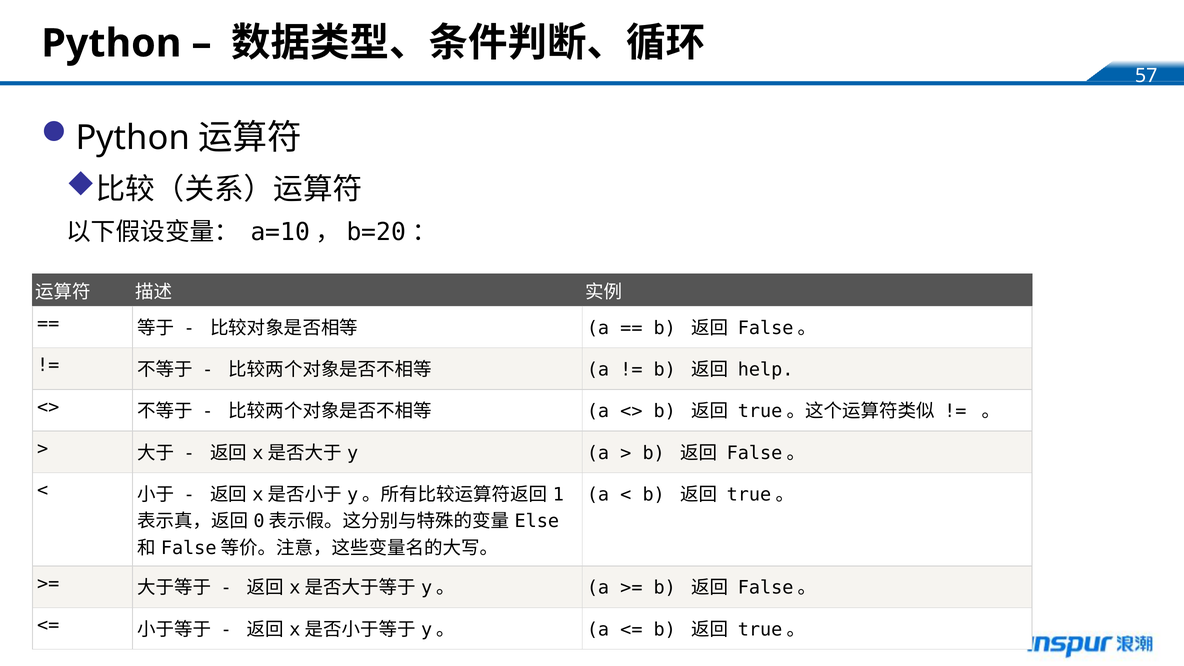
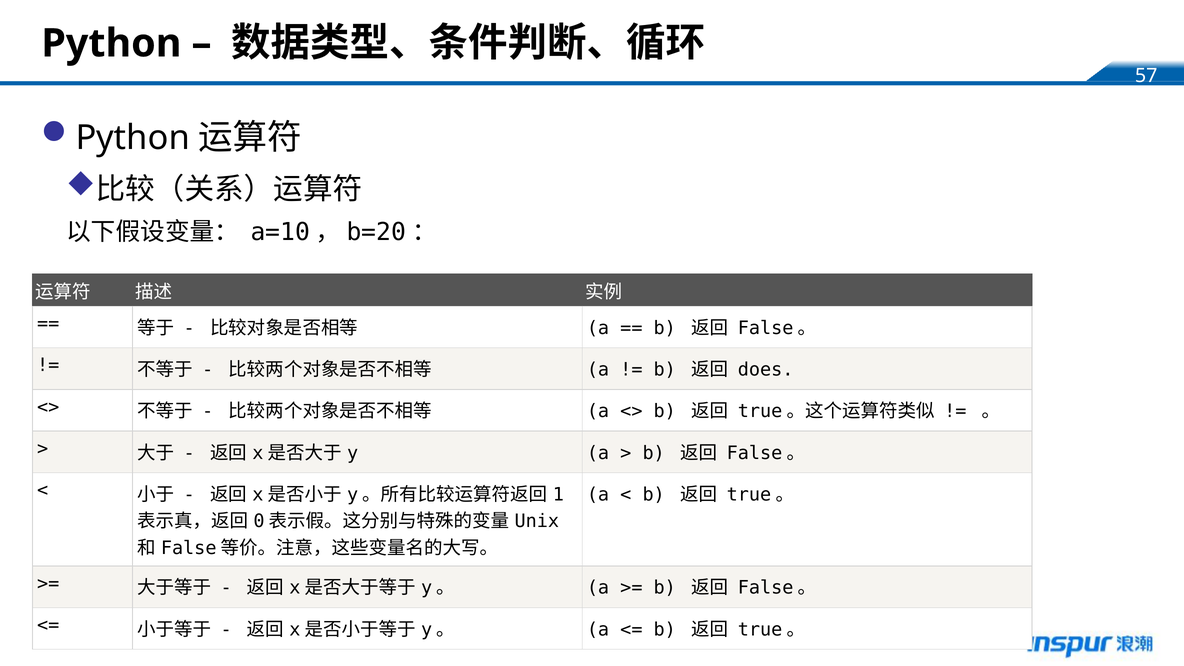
help: help -> does
Else: Else -> Unix
